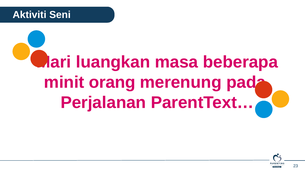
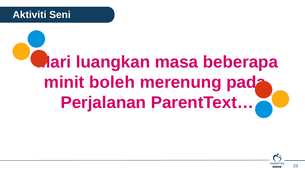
orang: orang -> boleh
